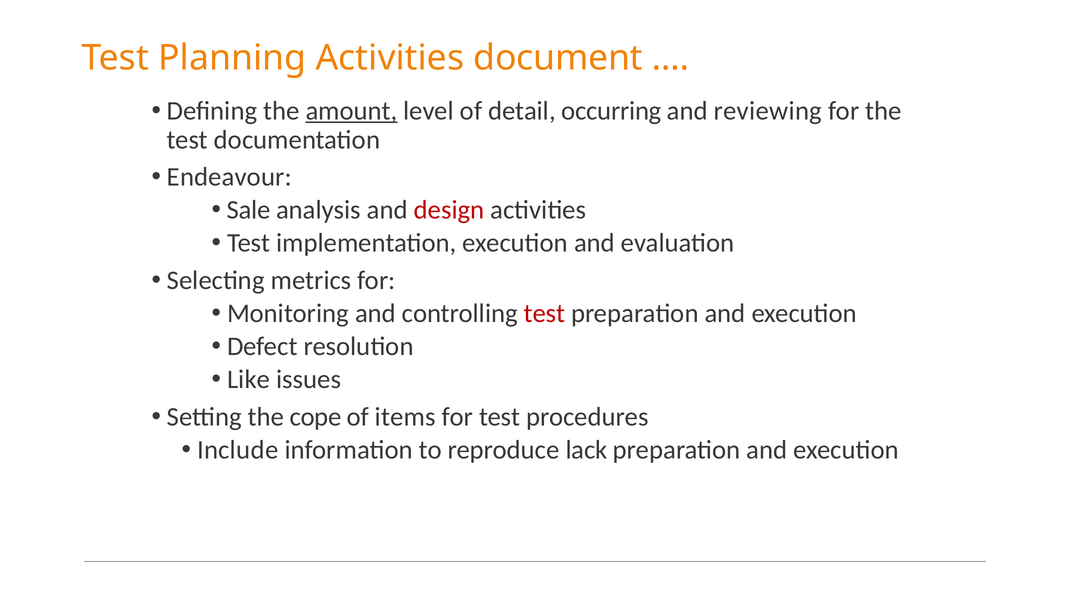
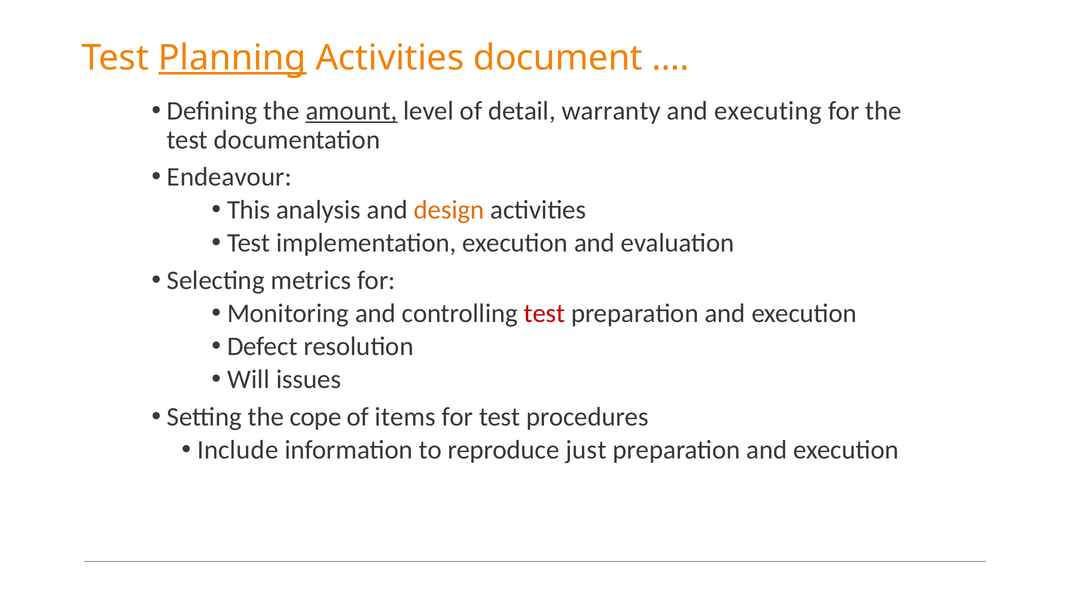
Planning underline: none -> present
occurring: occurring -> warranty
reviewing: reviewing -> executing
Sale: Sale -> This
design colour: red -> orange
Like: Like -> Will
lack: lack -> just
